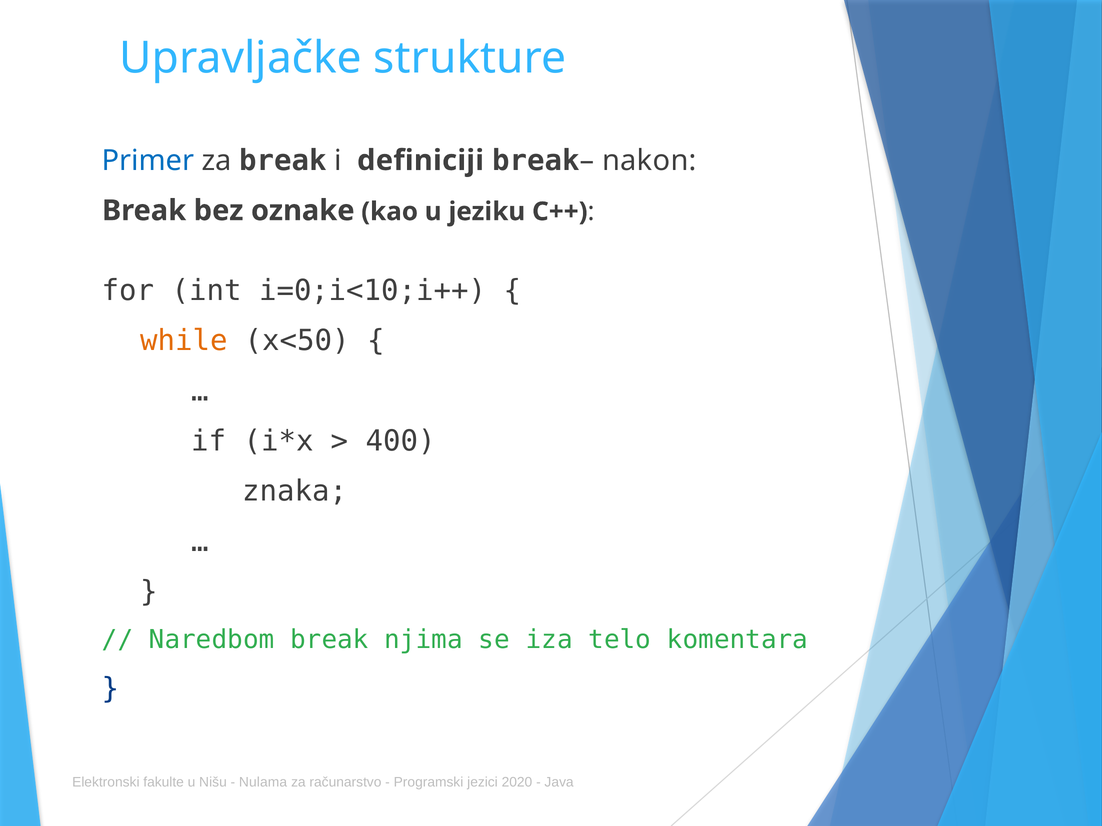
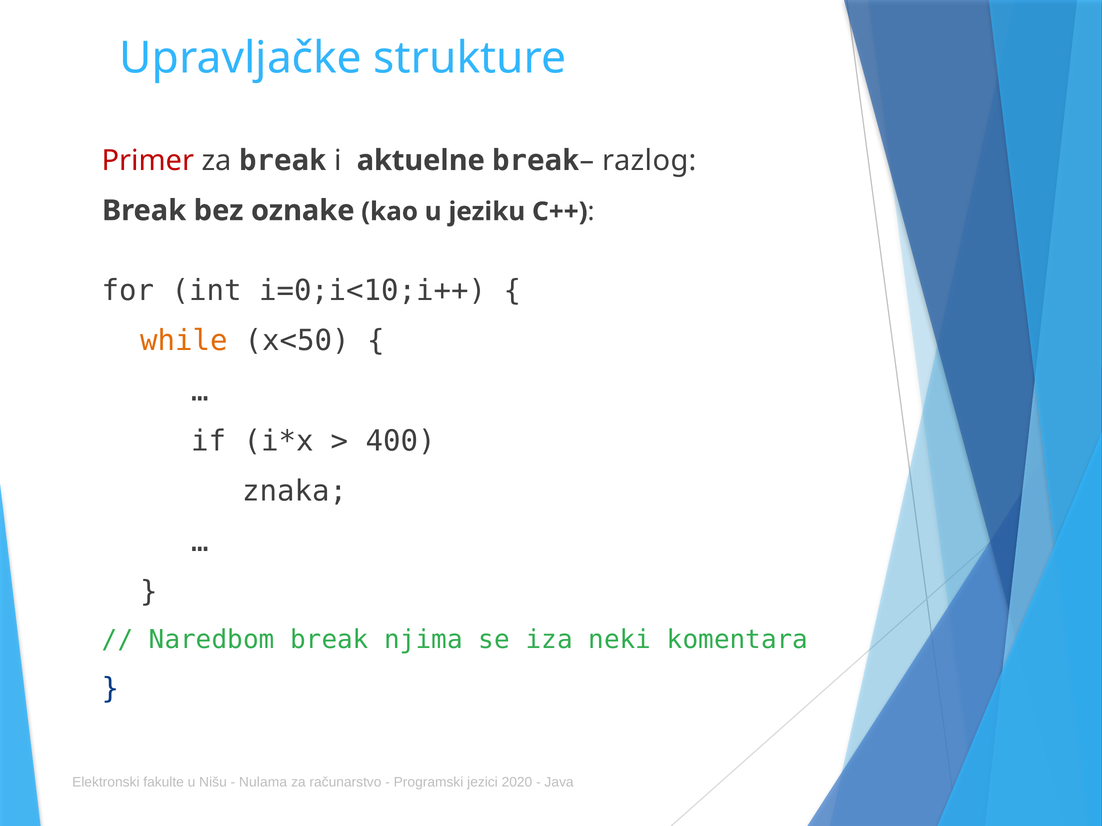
Primer colour: blue -> red
definiciji: definiciji -> aktuelne
nakon: nakon -> razlog
telo: telo -> neki
